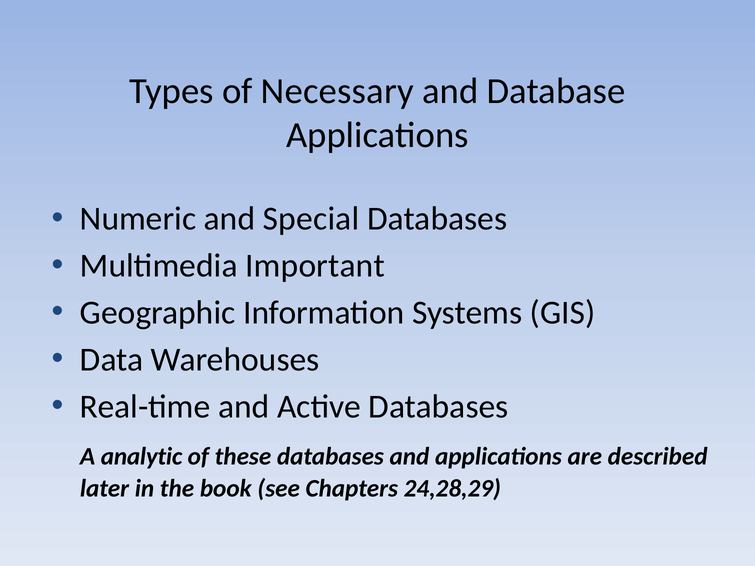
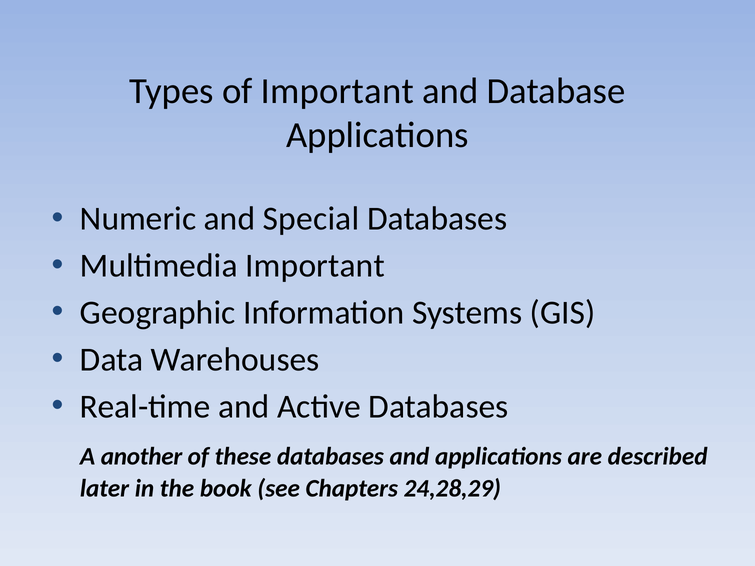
of Necessary: Necessary -> Important
analytic: analytic -> another
